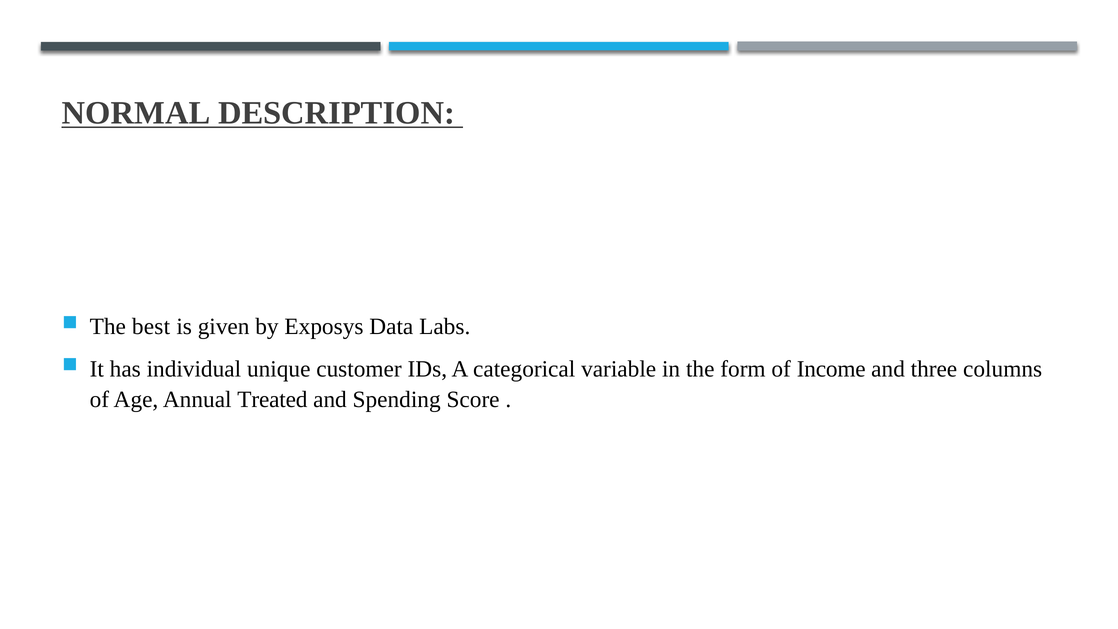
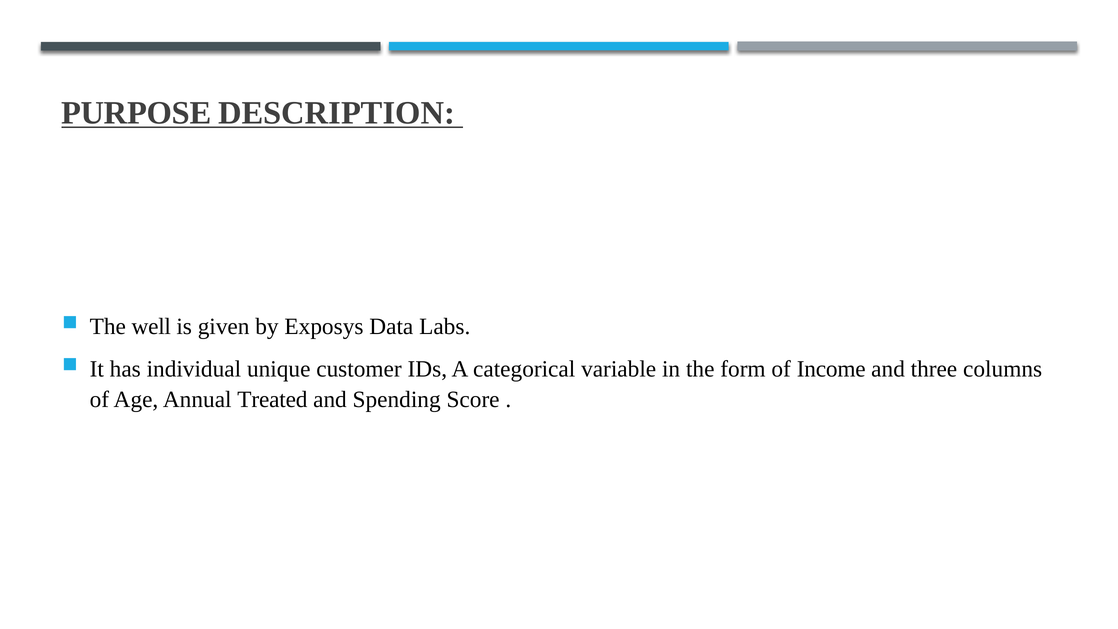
NORMAL: NORMAL -> PURPOSE
best: best -> well
